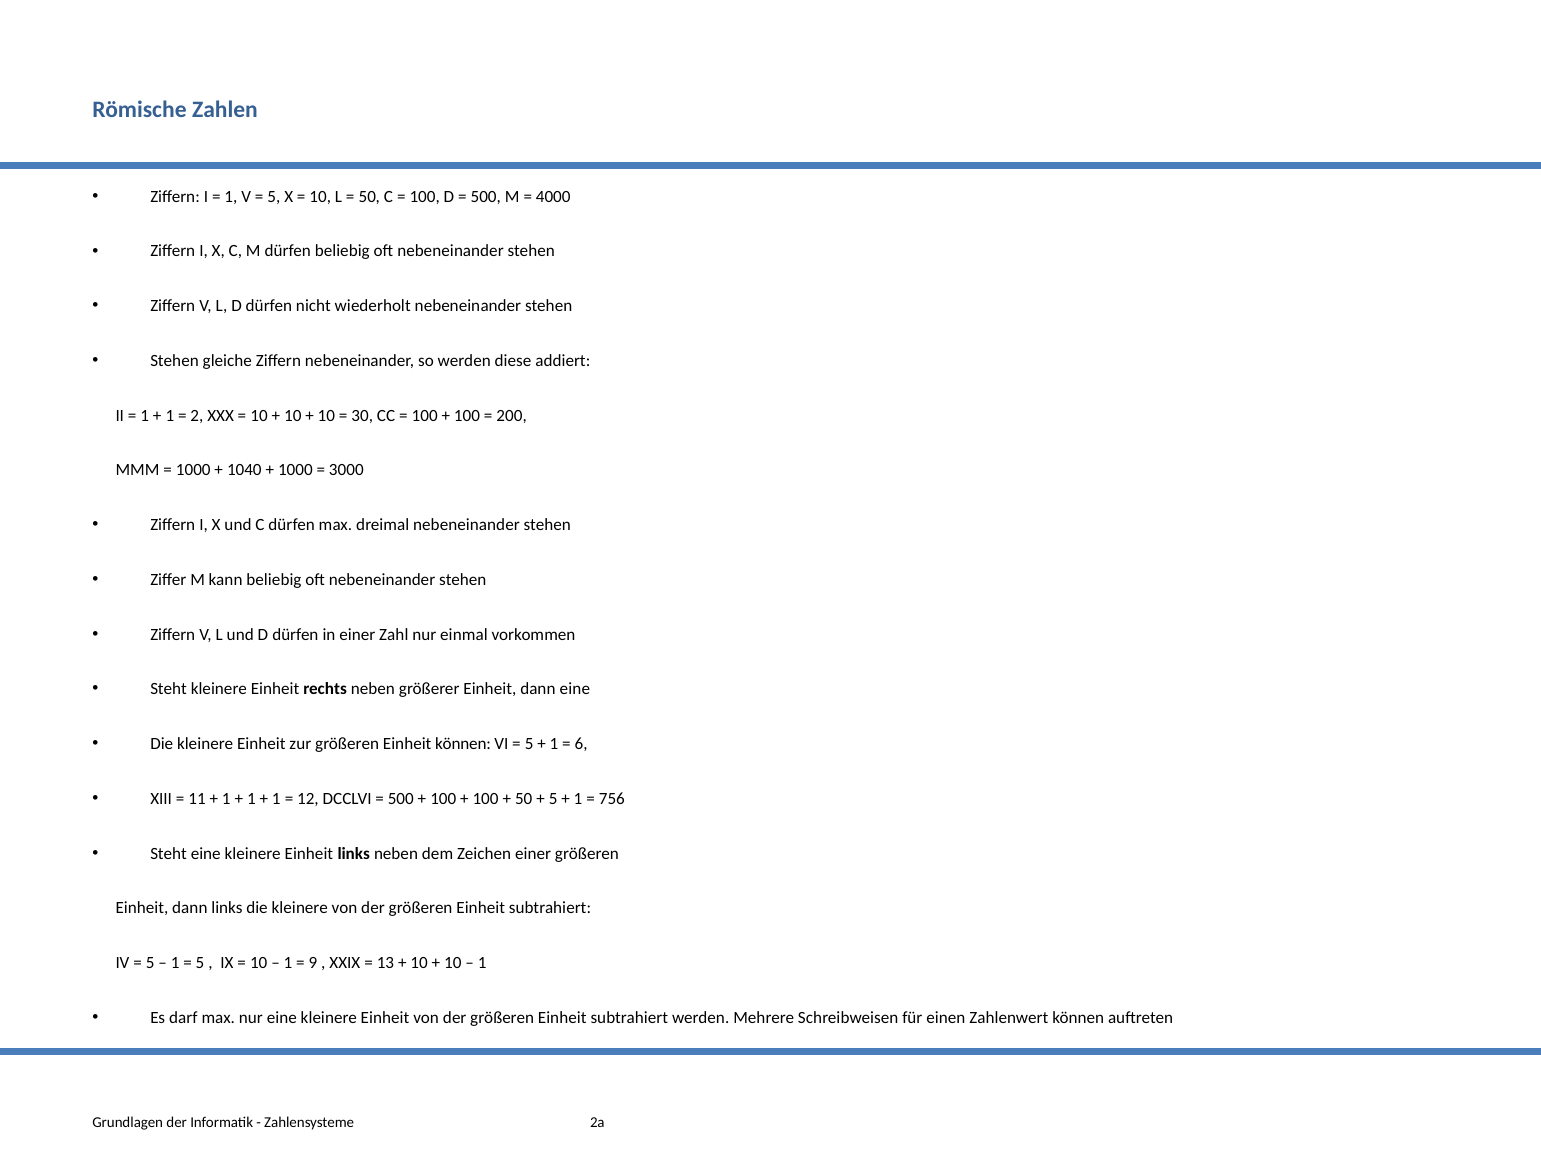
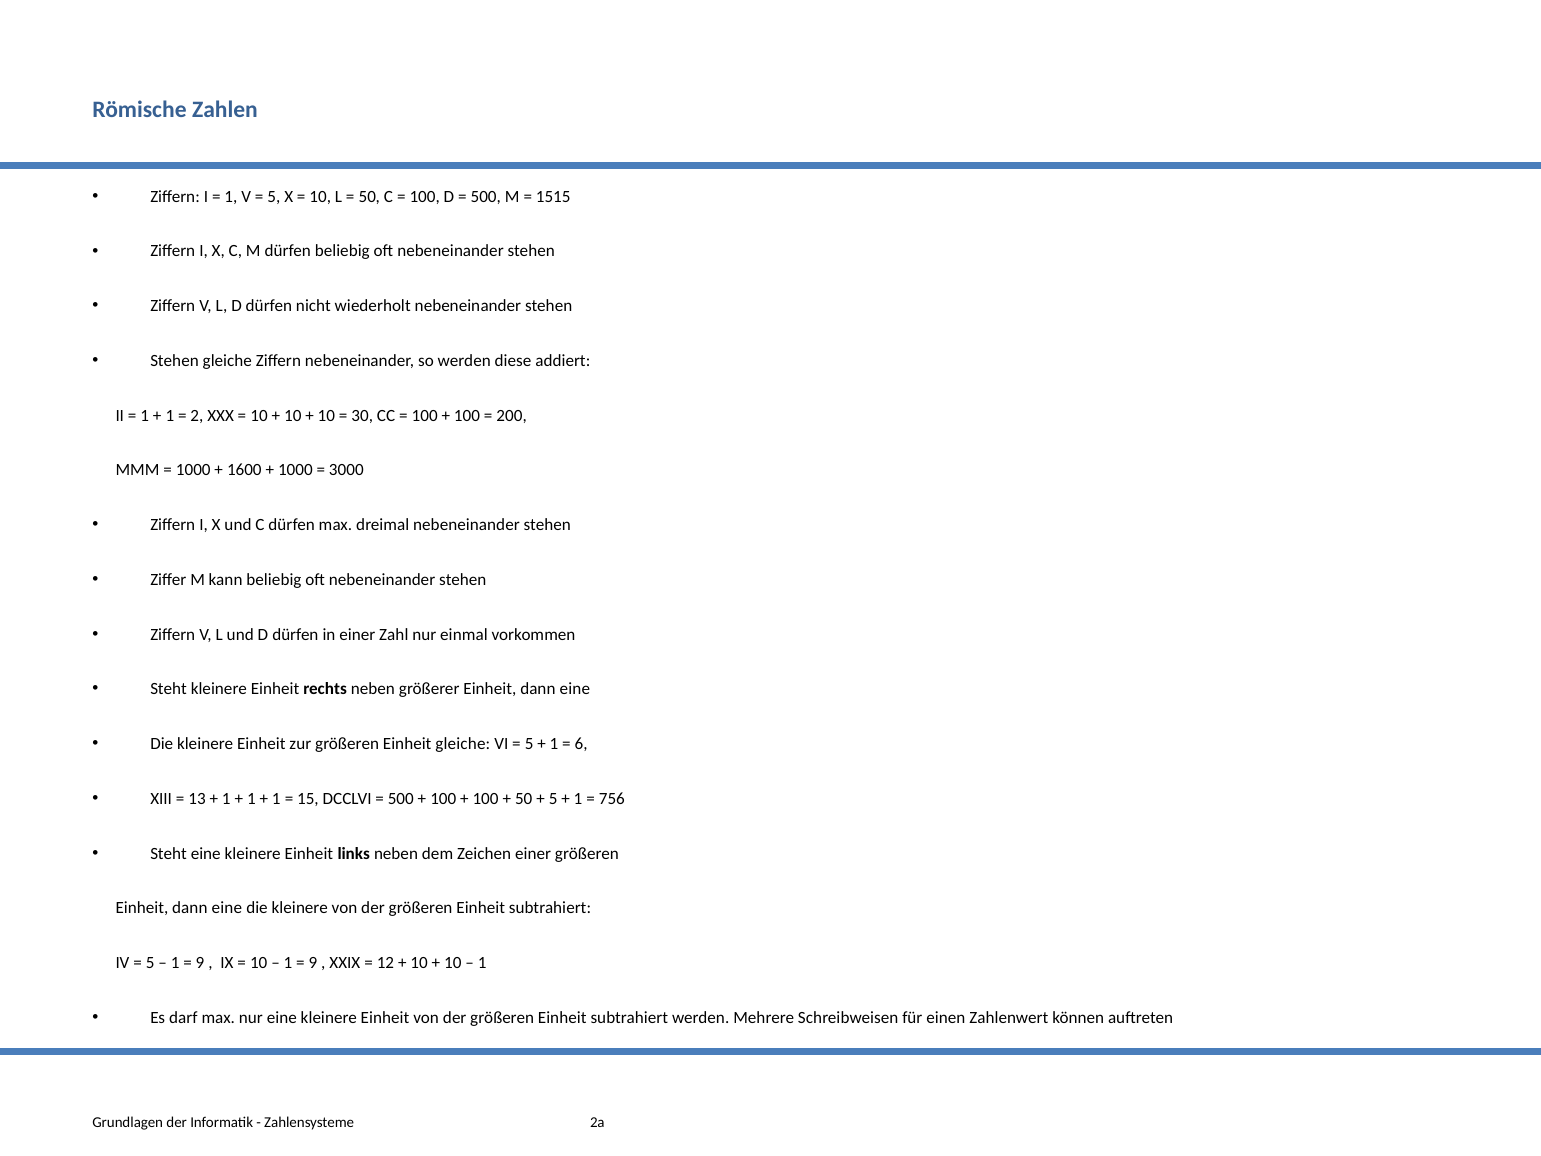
4000: 4000 -> 1515
1040: 1040 -> 1600
Einheit können: können -> gleiche
11: 11 -> 13
12: 12 -> 15
links at (227, 908): links -> eine
5 at (200, 963): 5 -> 9
13: 13 -> 12
